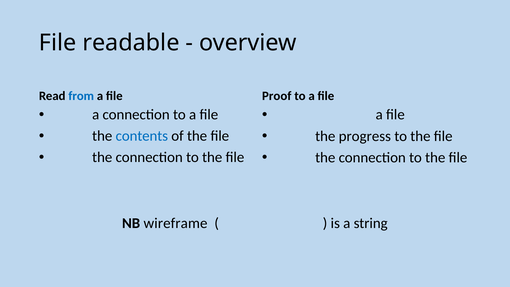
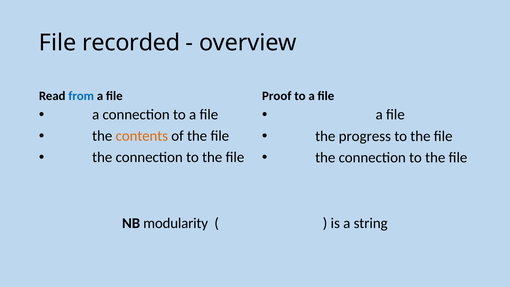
readable: readable -> recorded
contents colour: blue -> orange
wireframe: wireframe -> modularity
